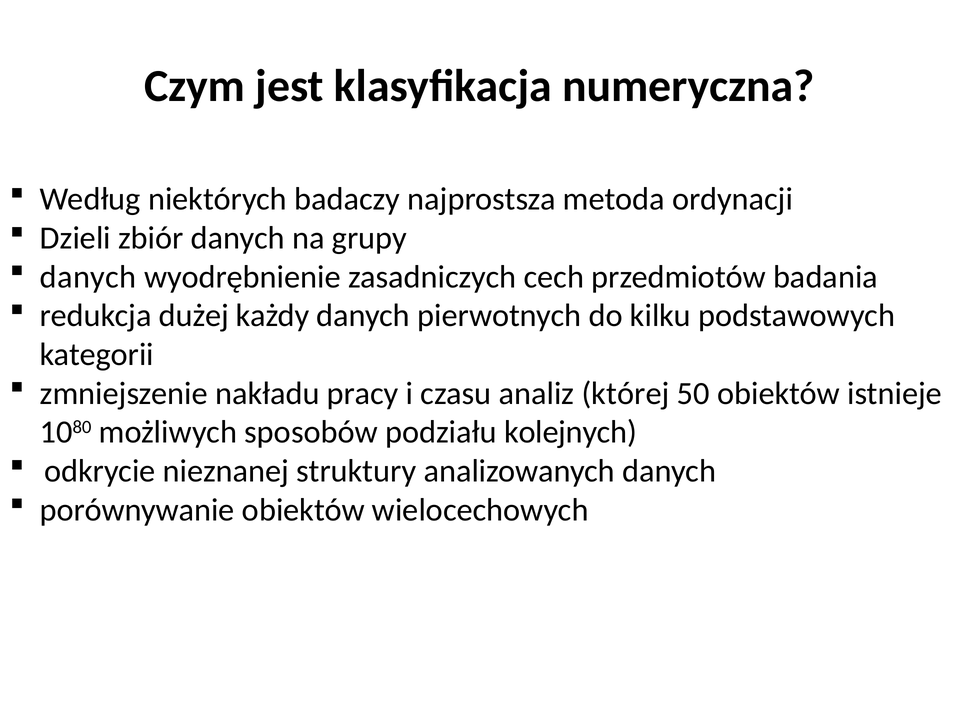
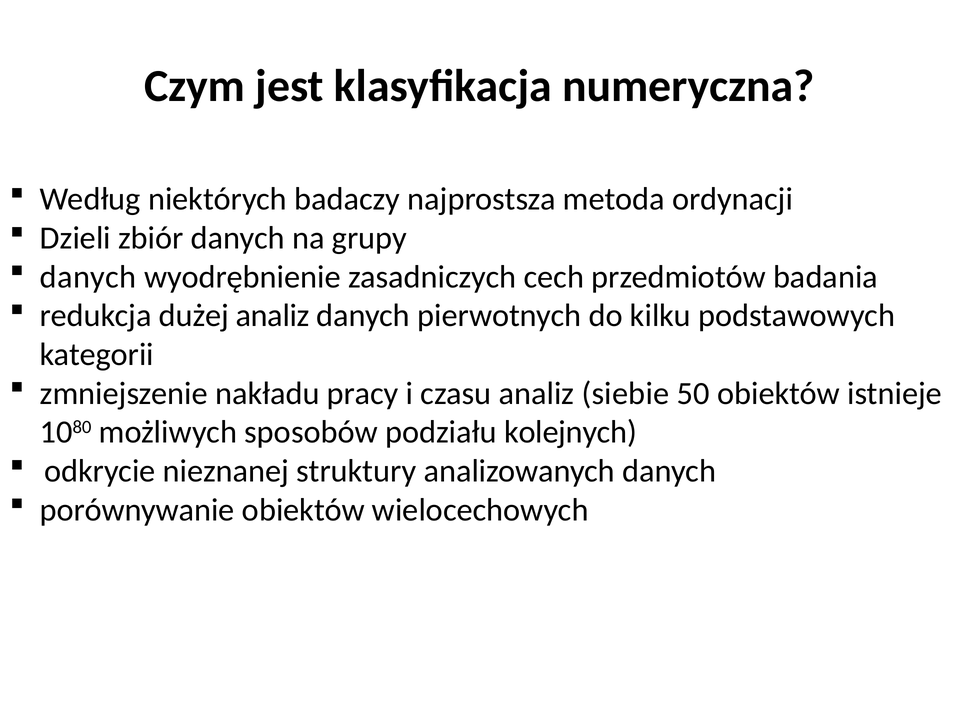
dużej każdy: każdy -> analiz
której: której -> siebie
